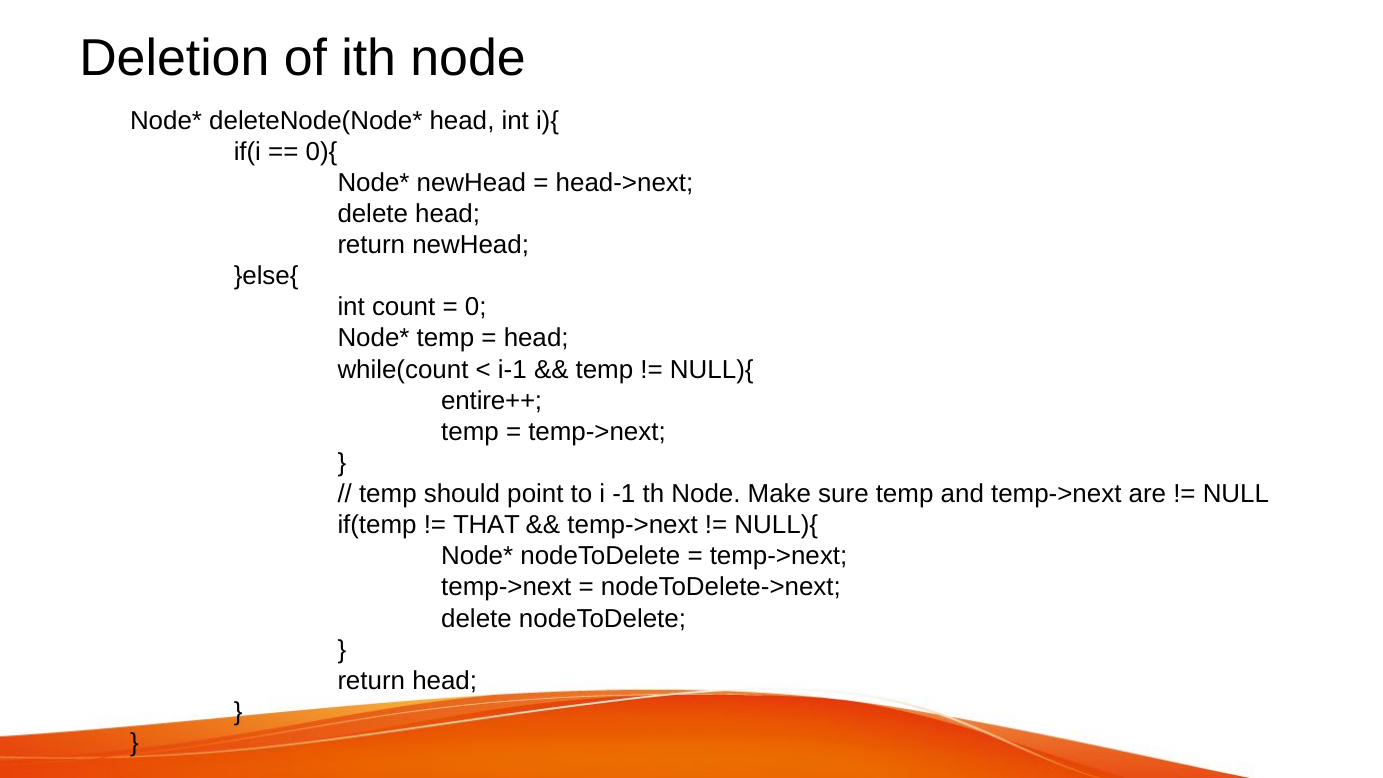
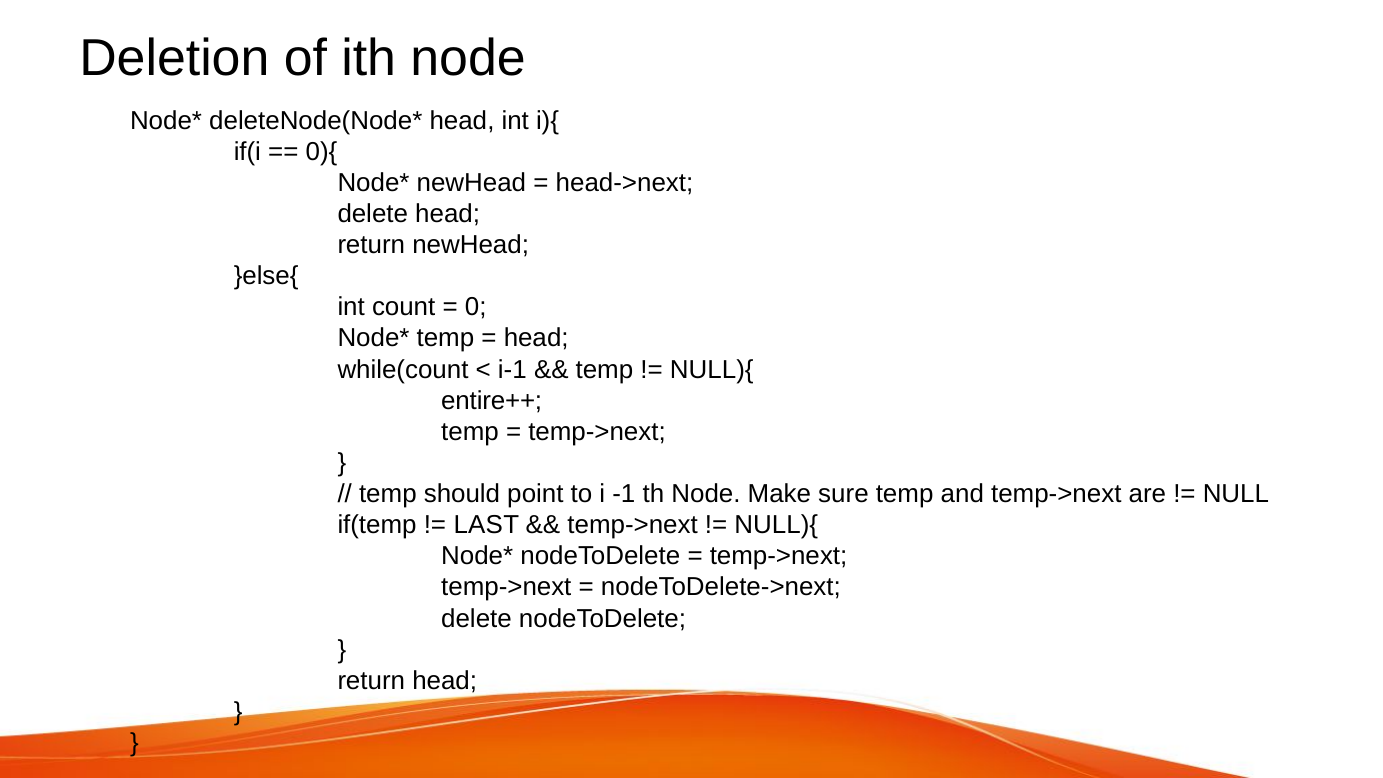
THAT: THAT -> LAST
